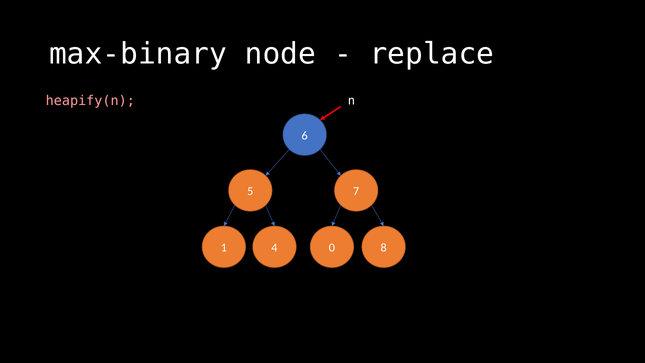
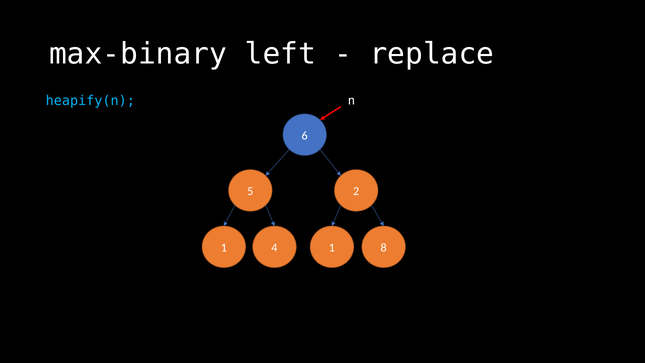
node: node -> left
heapify(n colour: pink -> light blue
7: 7 -> 2
4 0: 0 -> 1
